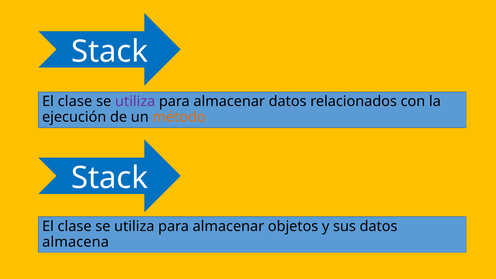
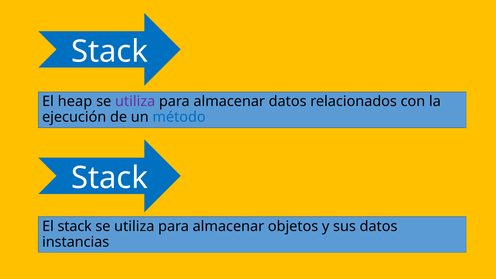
clase at (75, 102): clase -> heap
método colour: orange -> blue
clase at (75, 226): clase -> stack
almacena: almacena -> instancias
